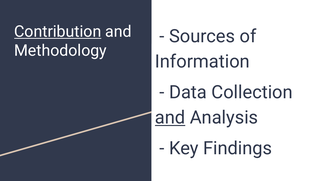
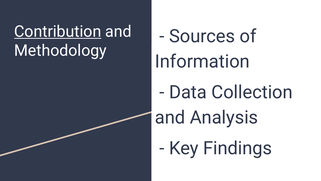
and at (170, 117) underline: present -> none
